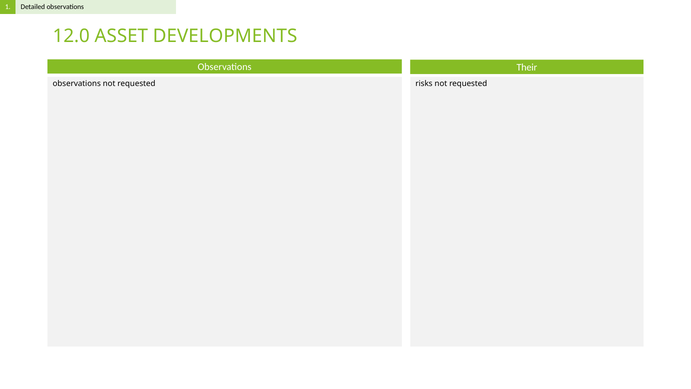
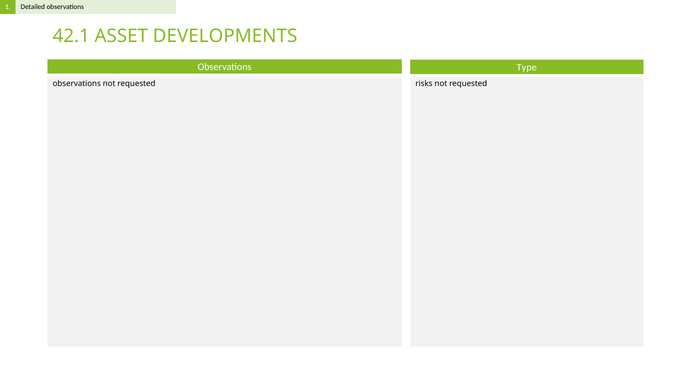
12.0: 12.0 -> 42.1
Their: Their -> Type
